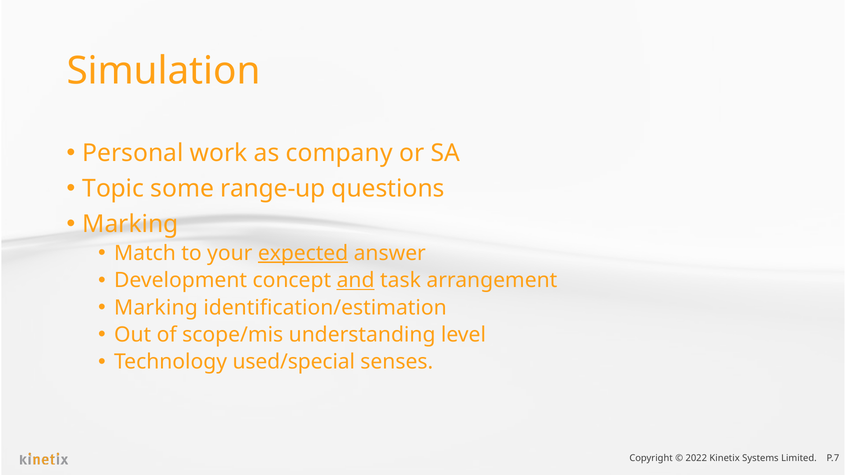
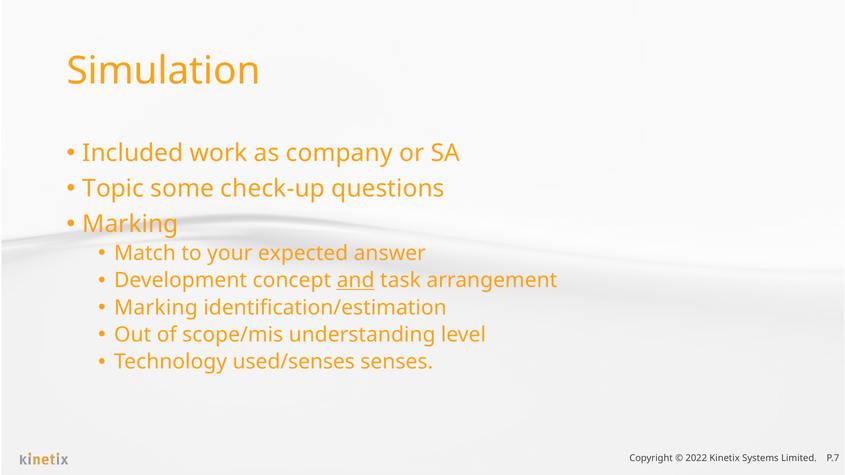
Personal: Personal -> Included
range-up: range-up -> check-up
expected underline: present -> none
used/special: used/special -> used/senses
